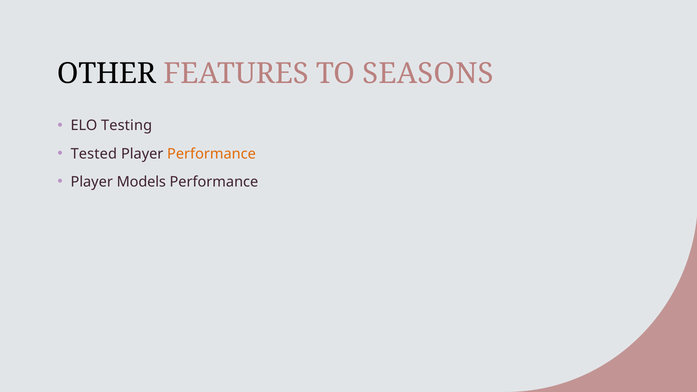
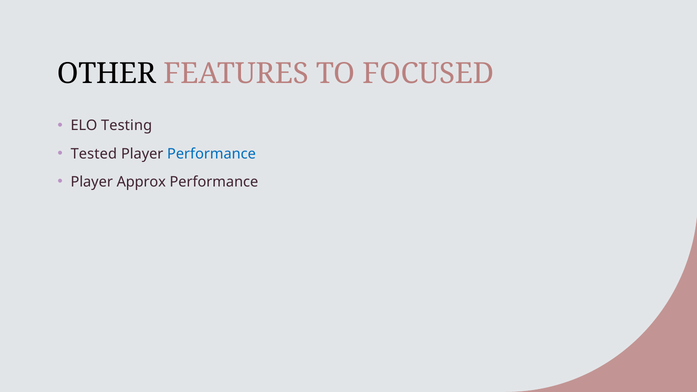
SEASONS: SEASONS -> FOCUSED
Performance at (211, 154) colour: orange -> blue
Models: Models -> Approx
